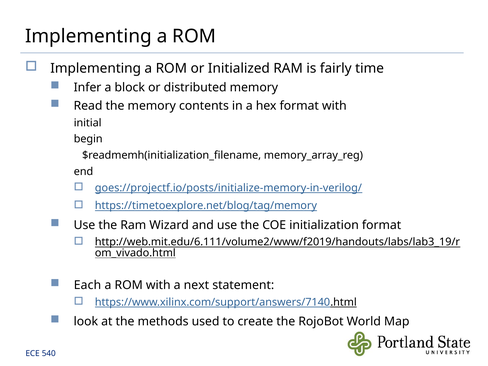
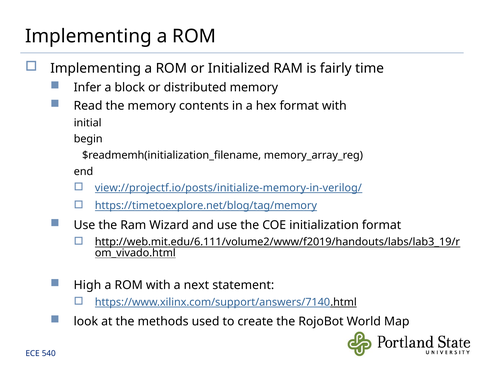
goes://projectf.io/posts/initialize-memory-in-verilog/: goes://projectf.io/posts/initialize-memory-in-verilog/ -> view://projectf.io/posts/initialize-memory-in-verilog/
Each: Each -> High
